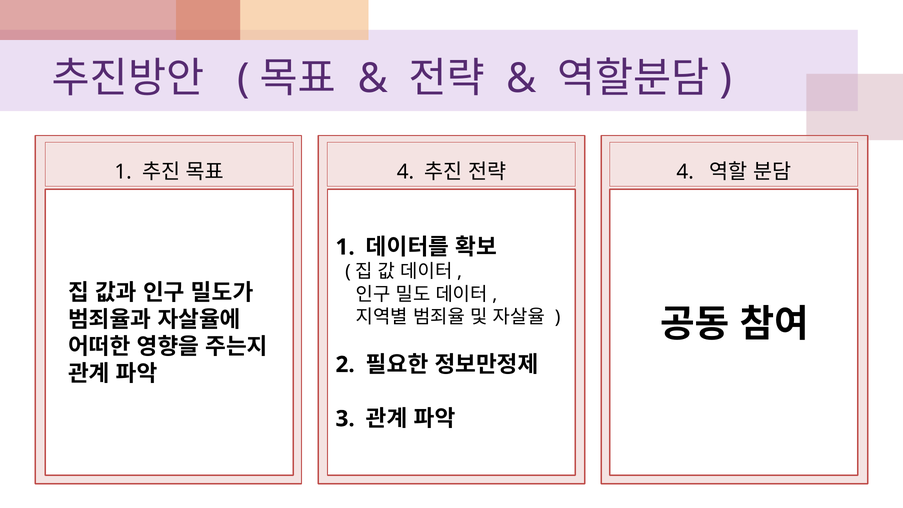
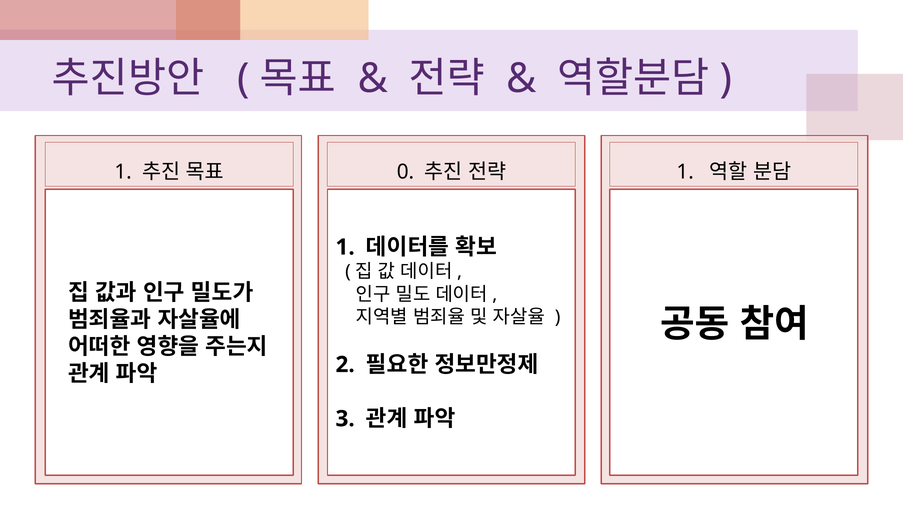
4 at (405, 172): 4 -> 0
4 at (685, 172): 4 -> 1
